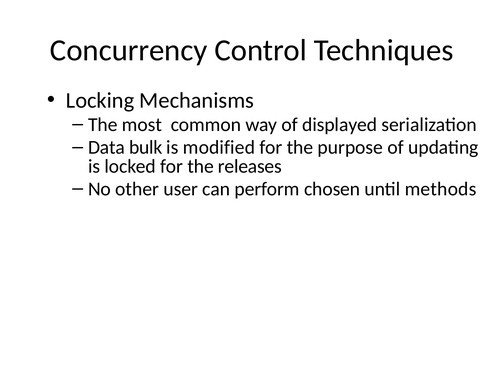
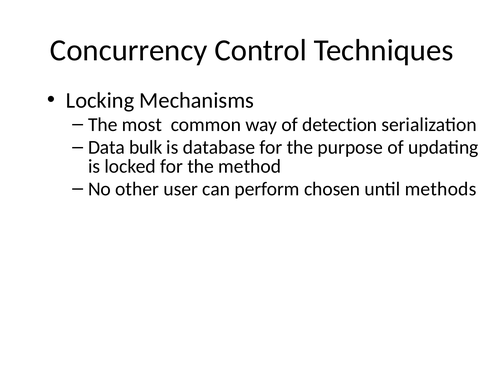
displayed: displayed -> detection
modified: modified -> database
releases: releases -> method
